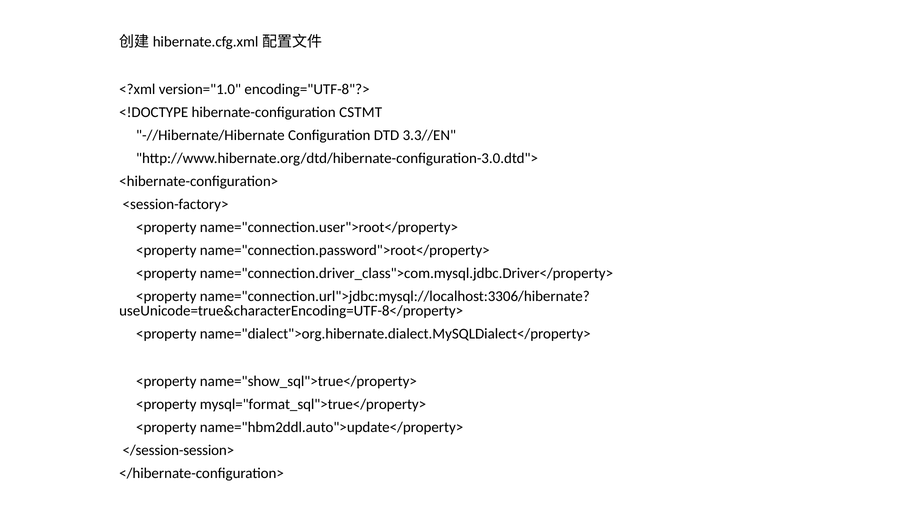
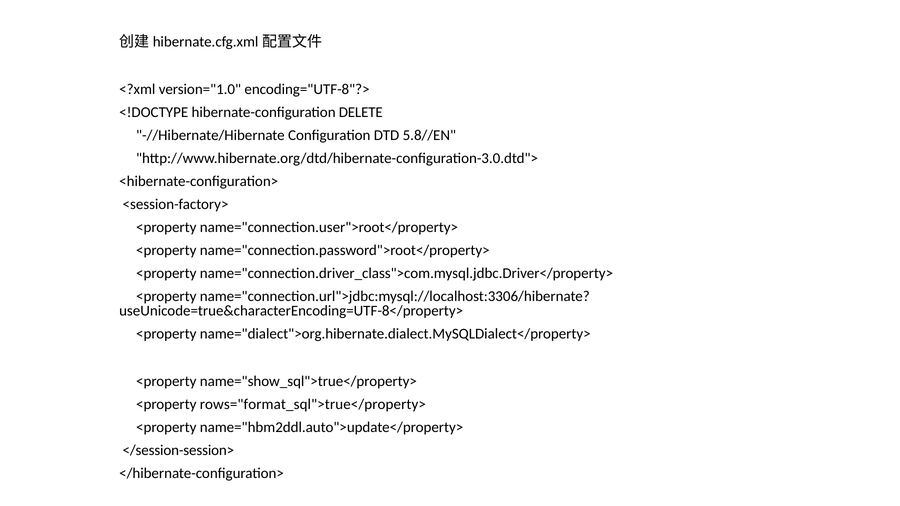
CSTMT: CSTMT -> DELETE
3.3//EN: 3.3//EN -> 5.8//EN
mysql="format_sql">true</property>: mysql="format_sql">true</property> -> rows="format_sql">true</property>
